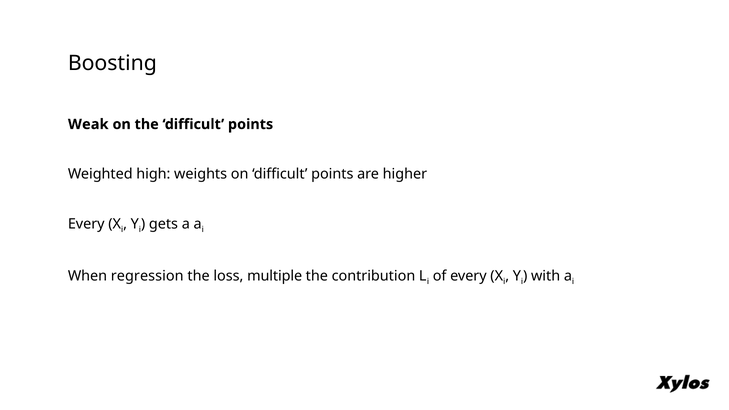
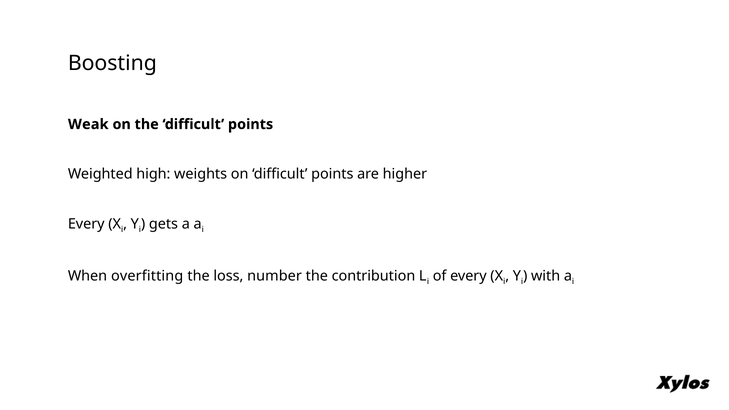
regression: regression -> overfitting
multiple: multiple -> number
